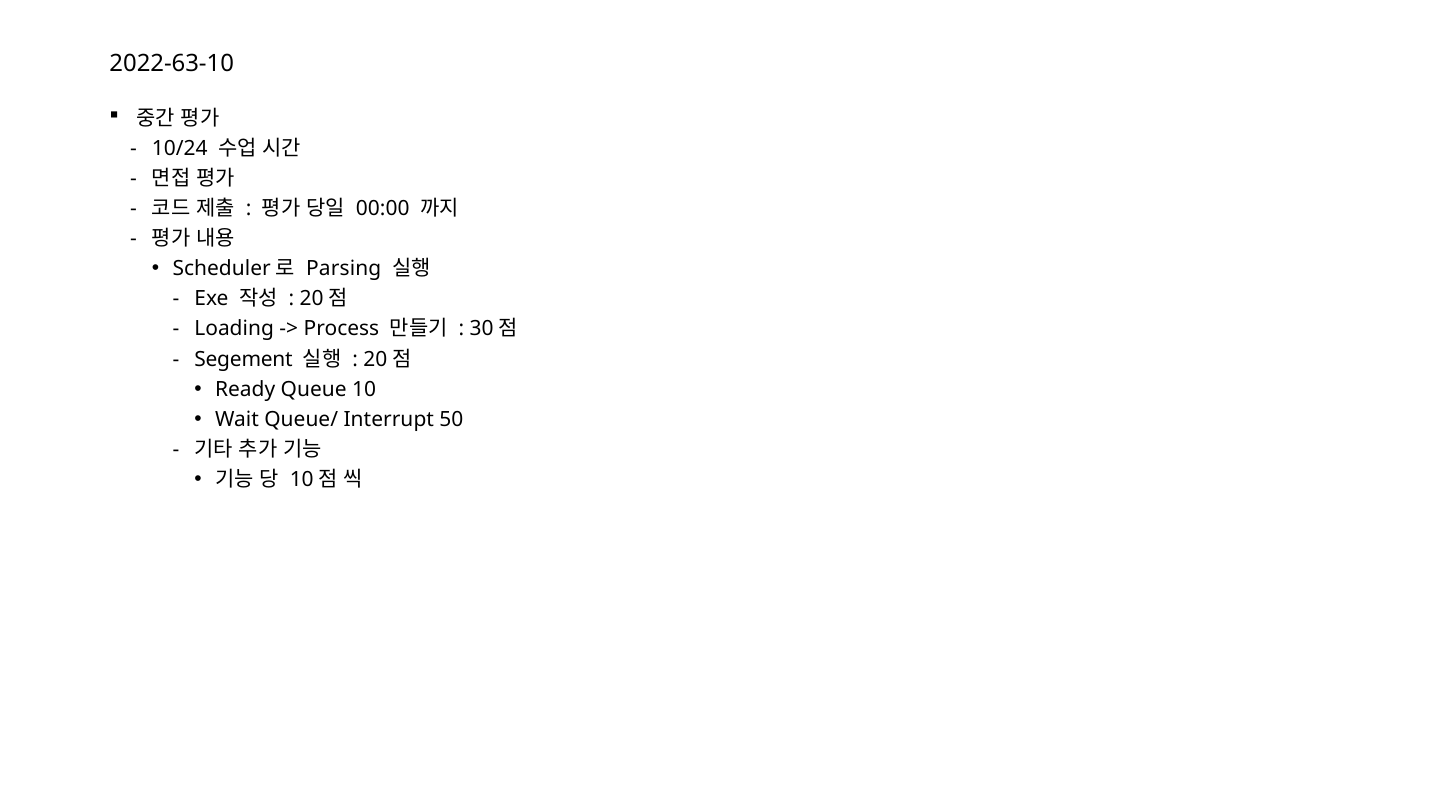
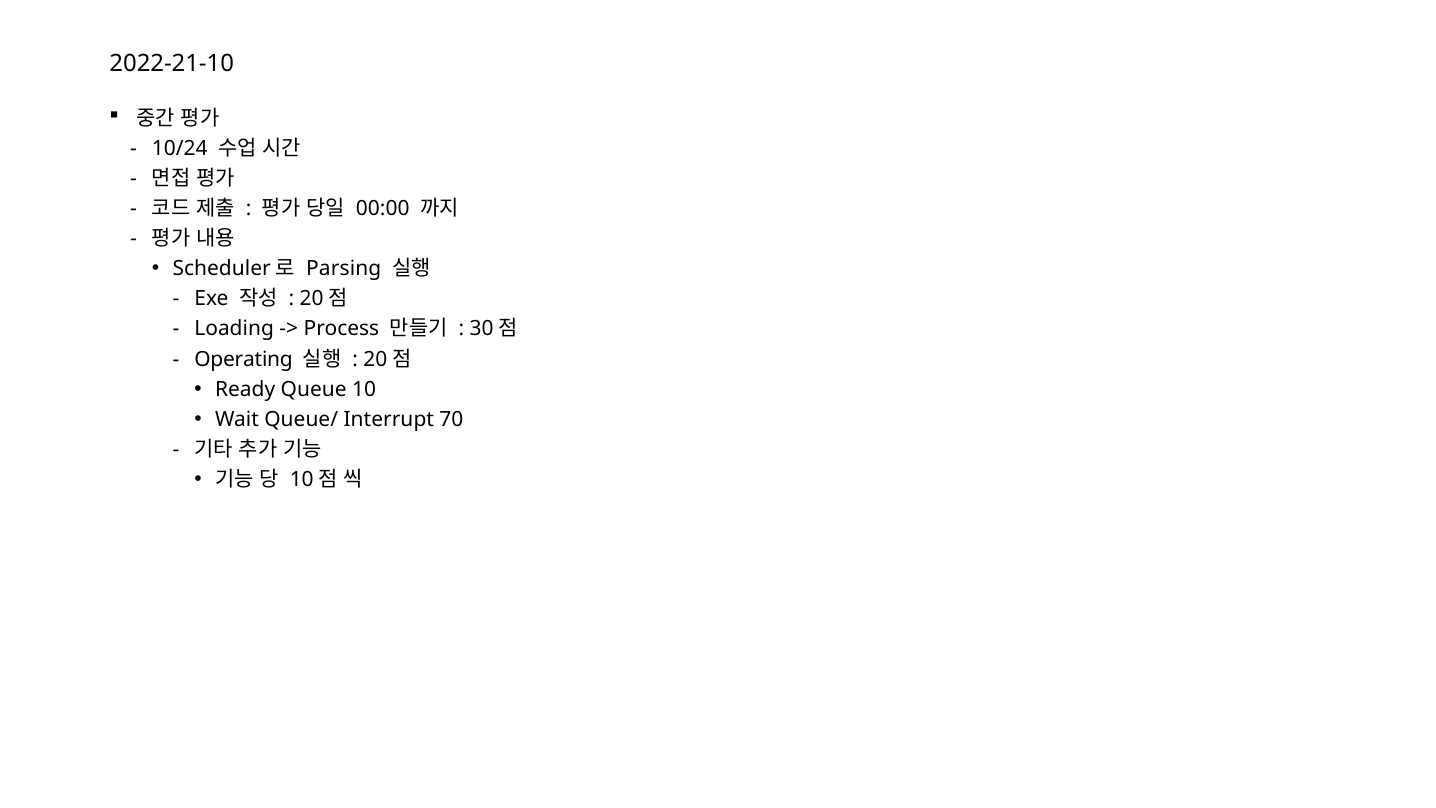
2022-63-10: 2022-63-10 -> 2022-21-10
Segement: Segement -> Operating
50: 50 -> 70
